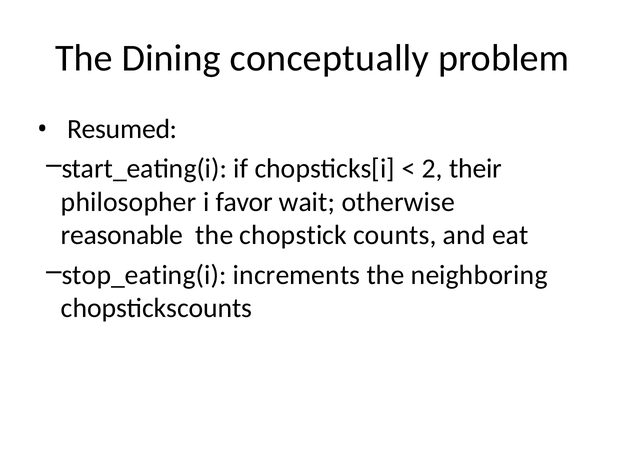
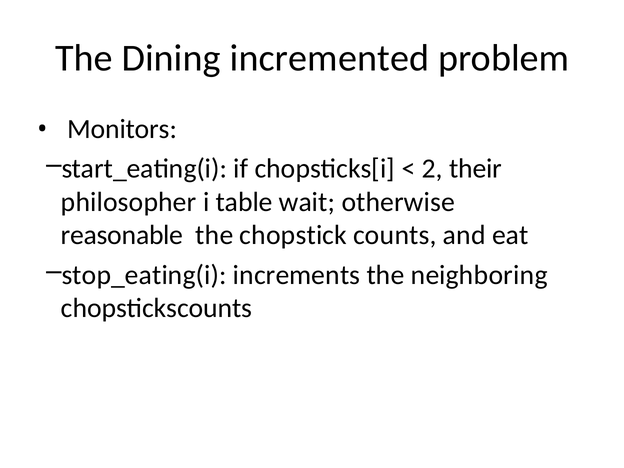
conceptually: conceptually -> incremented
Resumed: Resumed -> Monitors
favor: favor -> table
